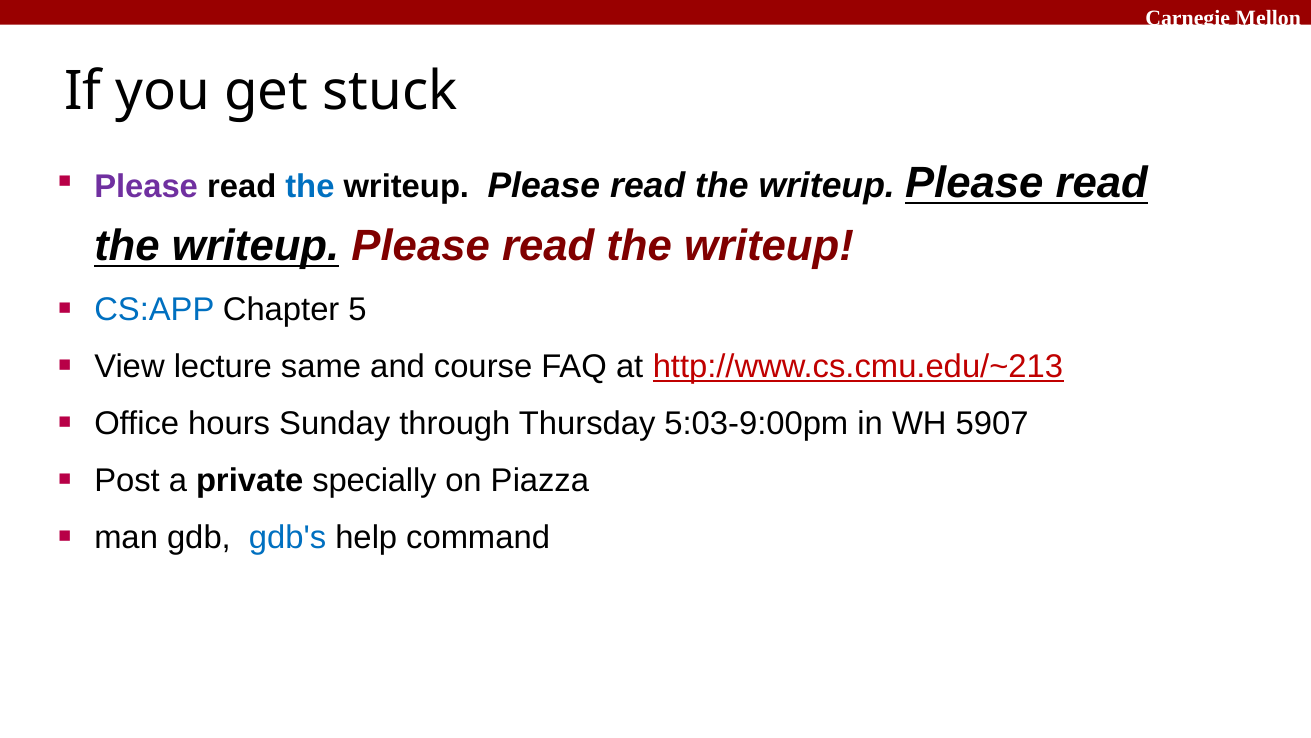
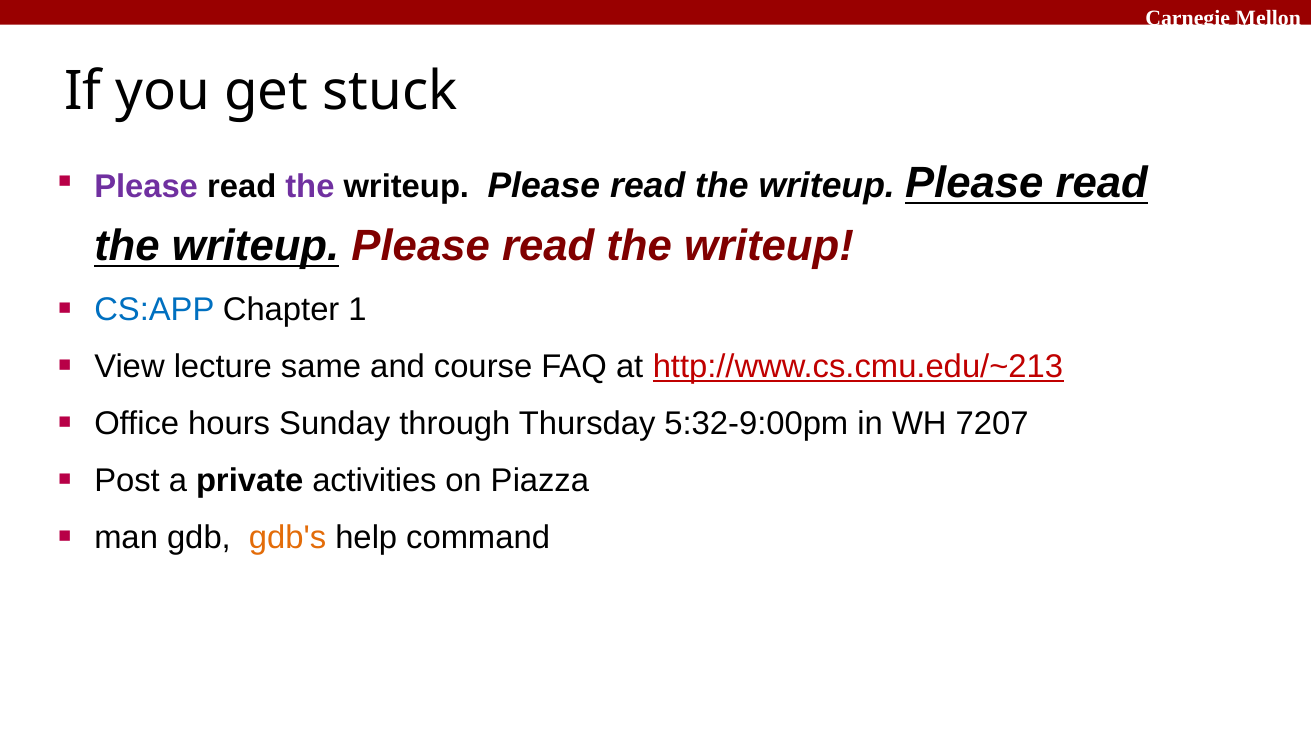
the at (310, 187) colour: blue -> purple
5: 5 -> 1
5:03-9:00pm: 5:03-9:00pm -> 5:32-9:00pm
5907: 5907 -> 7207
specially: specially -> activities
gdb's colour: blue -> orange
